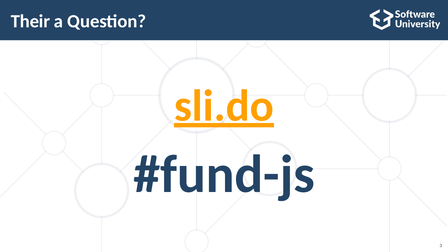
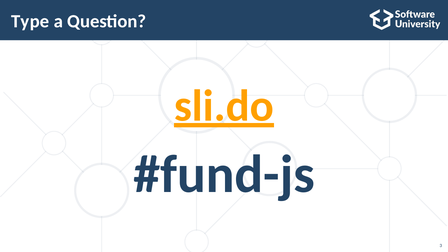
Their: Their -> Type
